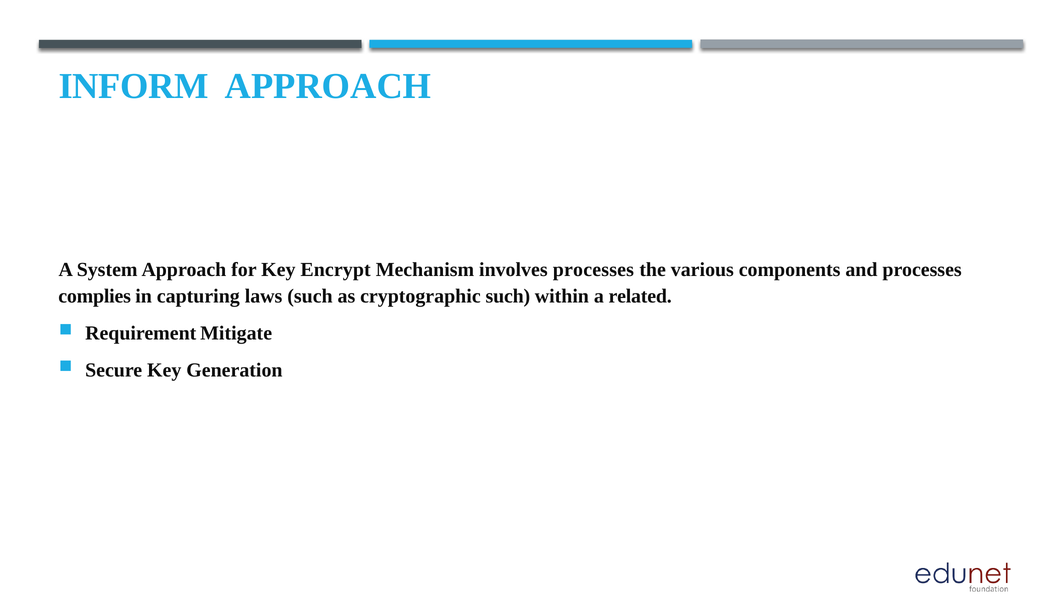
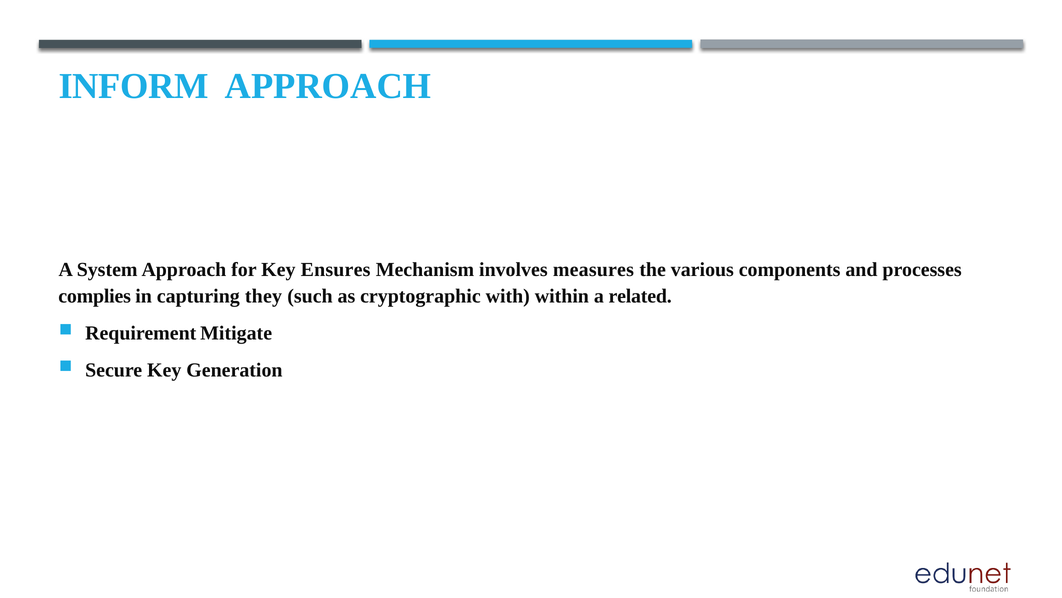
Encrypt: Encrypt -> Ensures
involves processes: processes -> measures
laws: laws -> they
cryptographic such: such -> with
